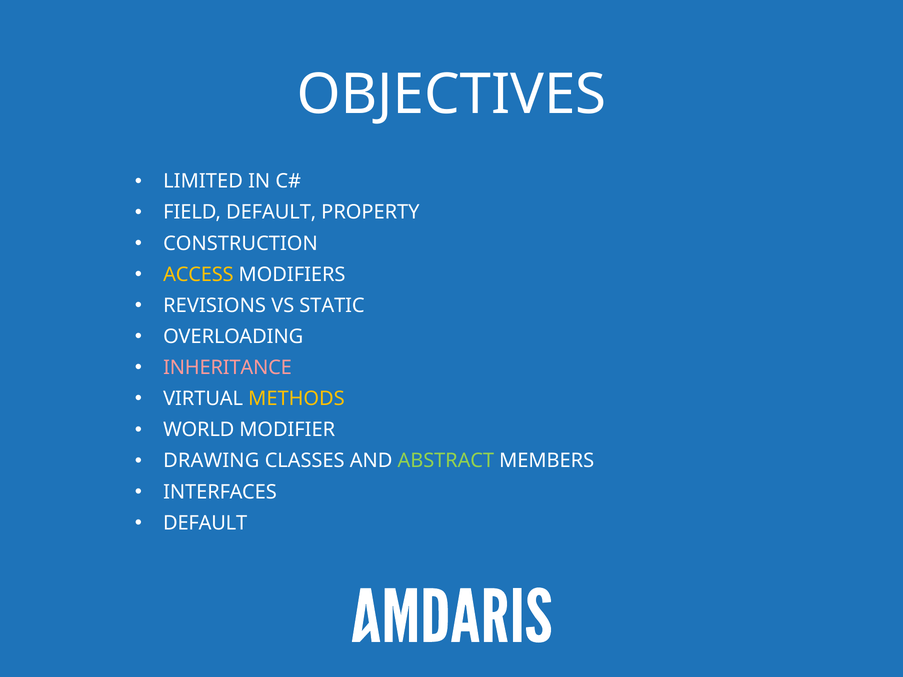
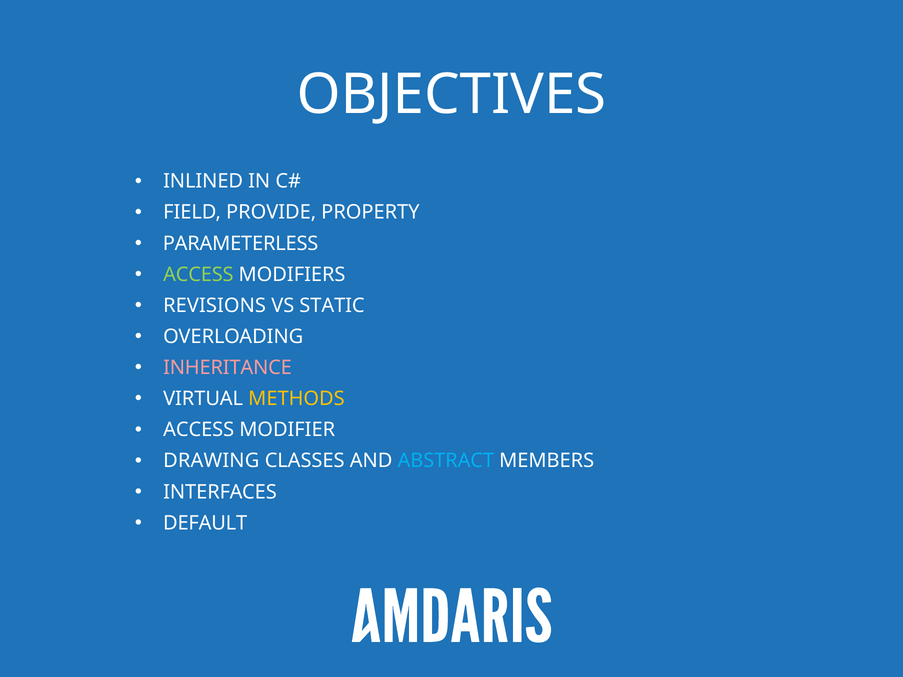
LIMITED: LIMITED -> INLINED
FIELD DEFAULT: DEFAULT -> PROVIDE
CONSTRUCTION: CONSTRUCTION -> PARAMETERLESS
ACCESS at (198, 275) colour: yellow -> light green
WORLD at (199, 430): WORLD -> ACCESS
ABSTRACT colour: light green -> light blue
